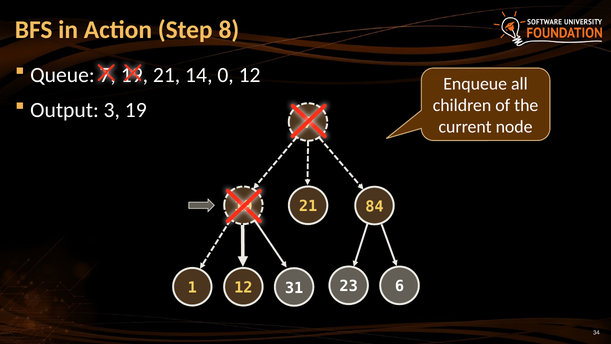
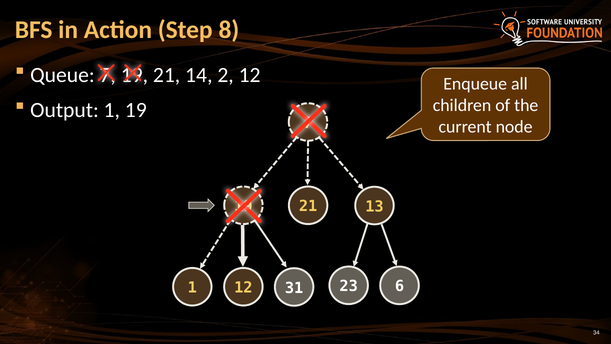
0: 0 -> 2
Output 3: 3 -> 1
84: 84 -> 13
